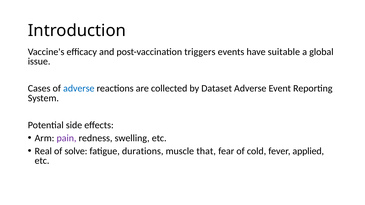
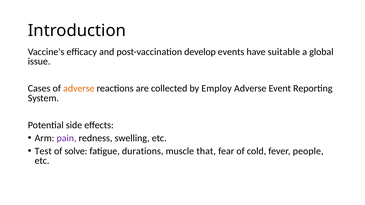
triggers: triggers -> develop
adverse at (79, 89) colour: blue -> orange
Dataset: Dataset -> Employ
Real: Real -> Test
applied: applied -> people
